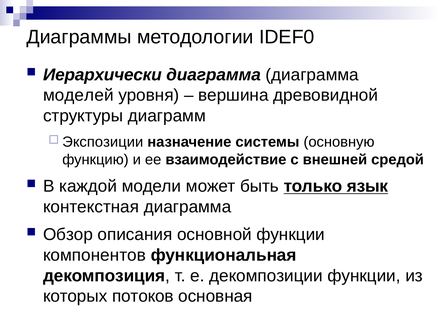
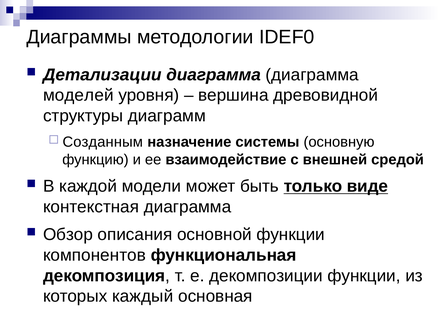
Иерархически: Иерархически -> Детализации
Экспозиции: Экспозиции -> Созданным
язык: язык -> виде
потоков: потоков -> каждый
